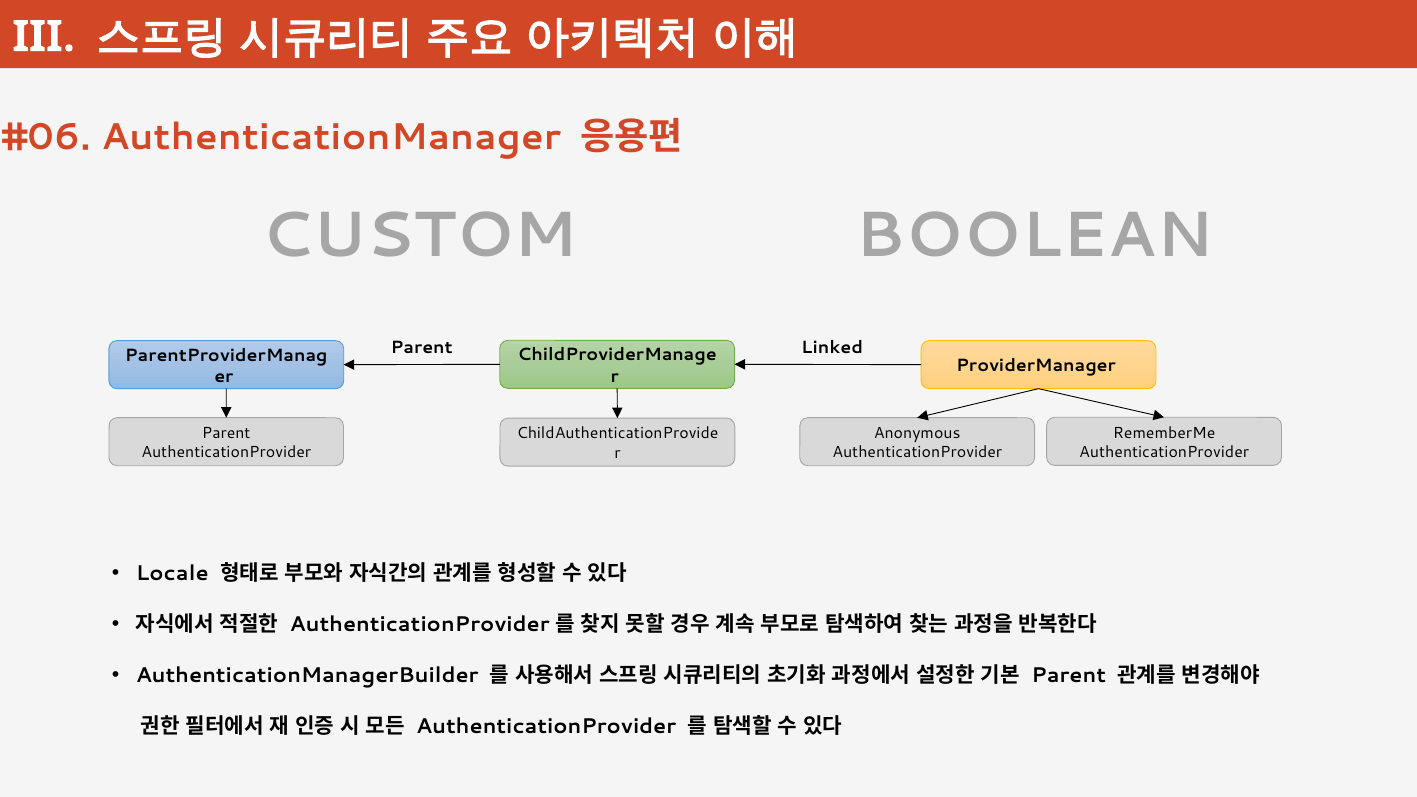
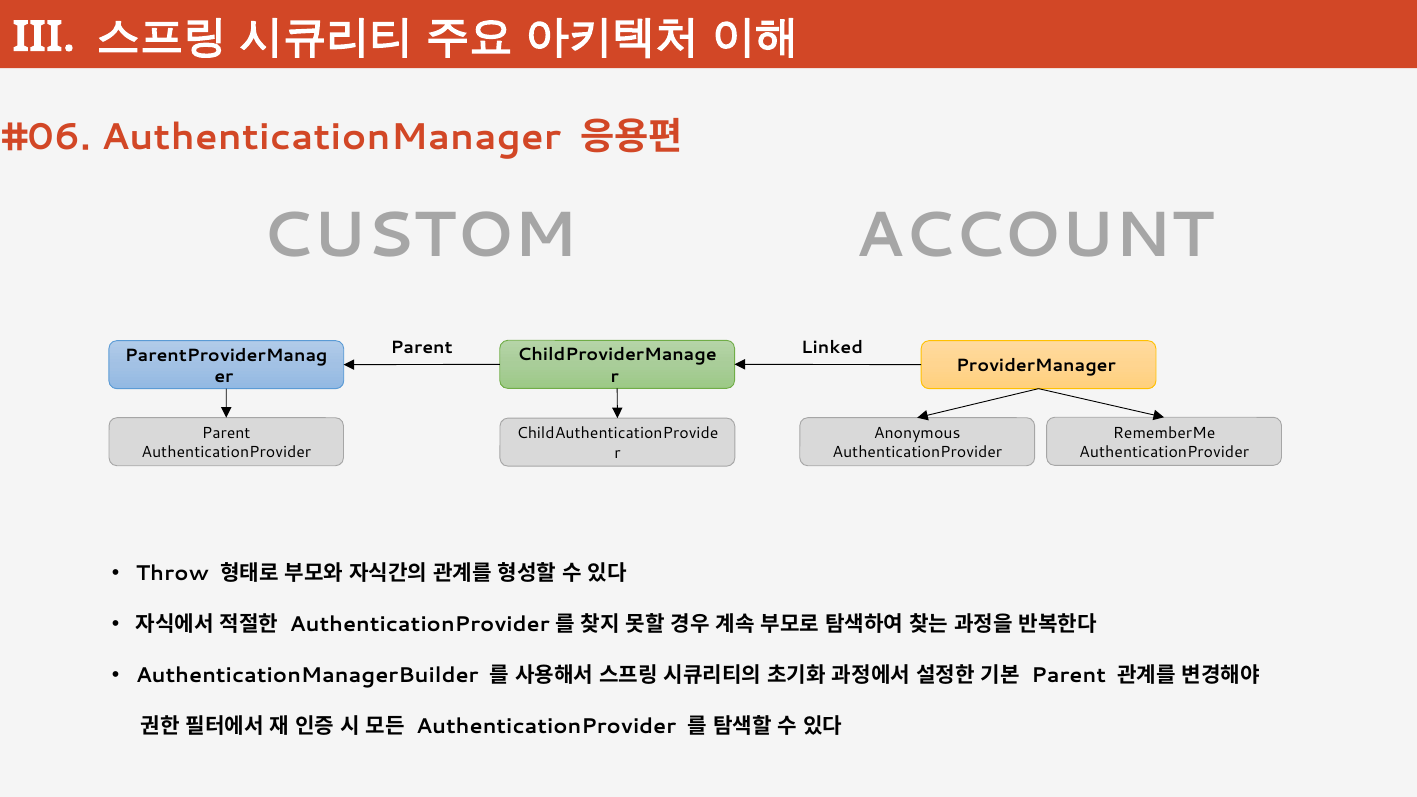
BOOLEAN: BOOLEAN -> ACCOUNT
Locale: Locale -> Throw
